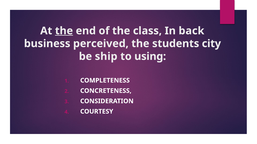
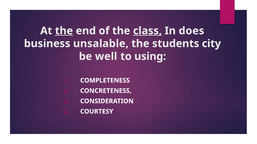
class underline: none -> present
back: back -> does
perceived: perceived -> unsalable
ship: ship -> well
